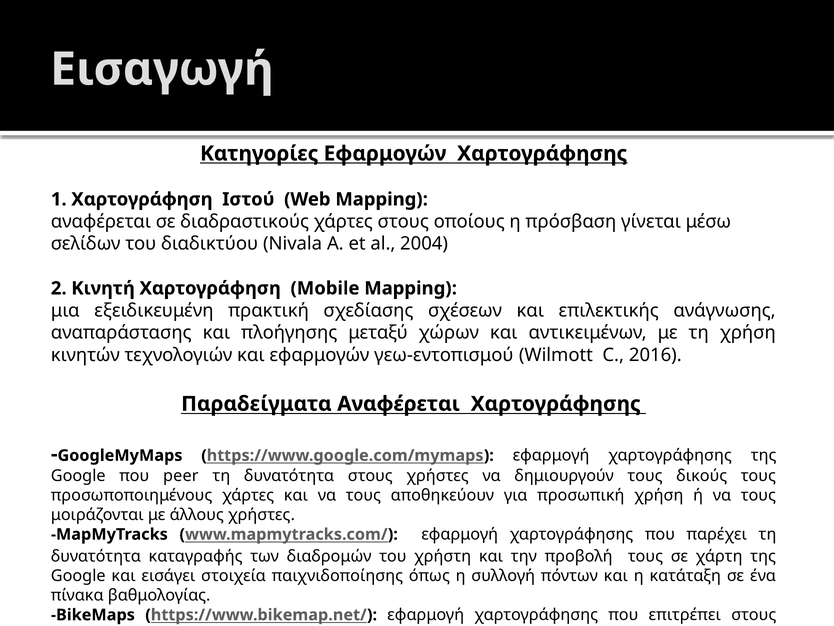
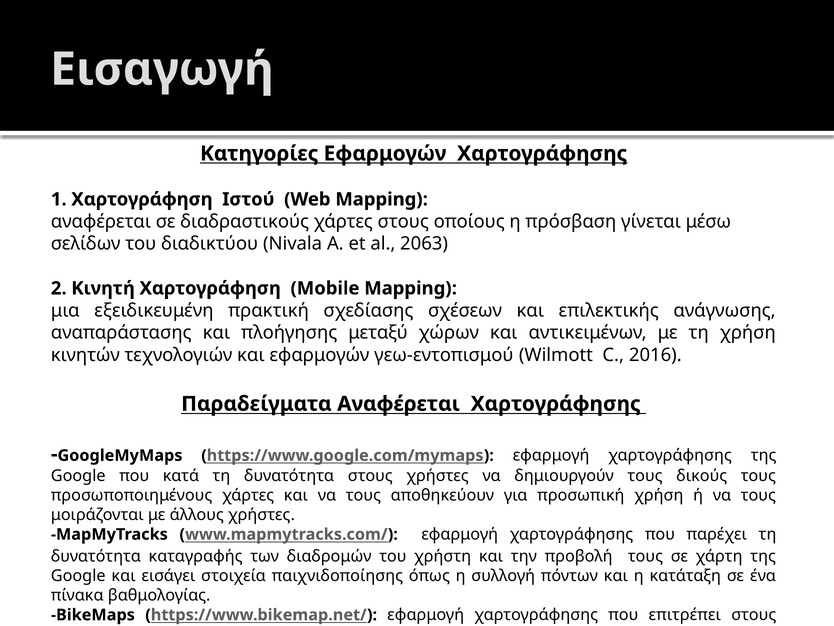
2004: 2004 -> 2063
peer: peer -> κατά
